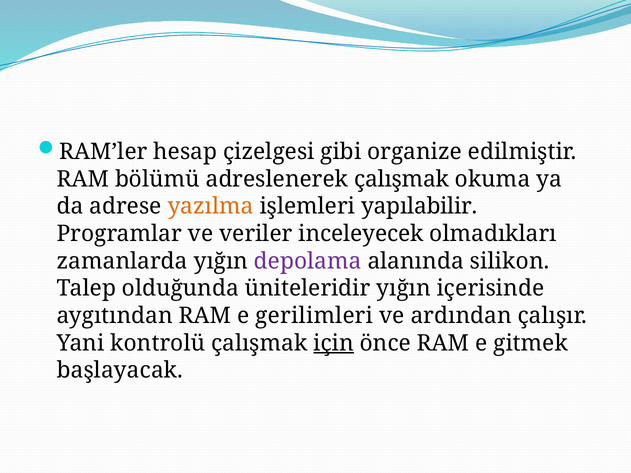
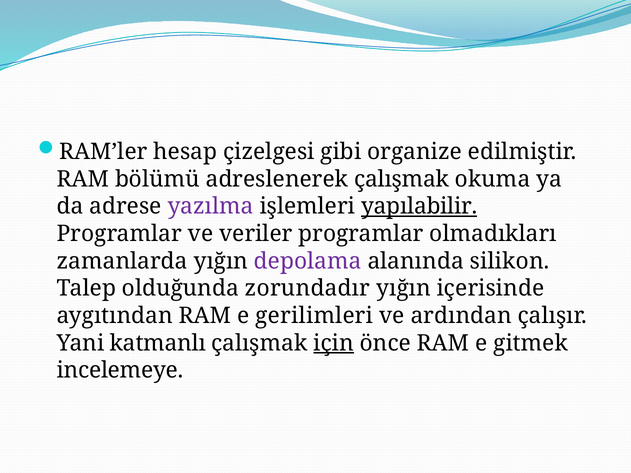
yazılma colour: orange -> purple
yapılabilir underline: none -> present
veriler inceleyecek: inceleyecek -> programlar
üniteleridir: üniteleridir -> zorundadır
kontrolü: kontrolü -> katmanlı
başlayacak: başlayacak -> incelemeye
